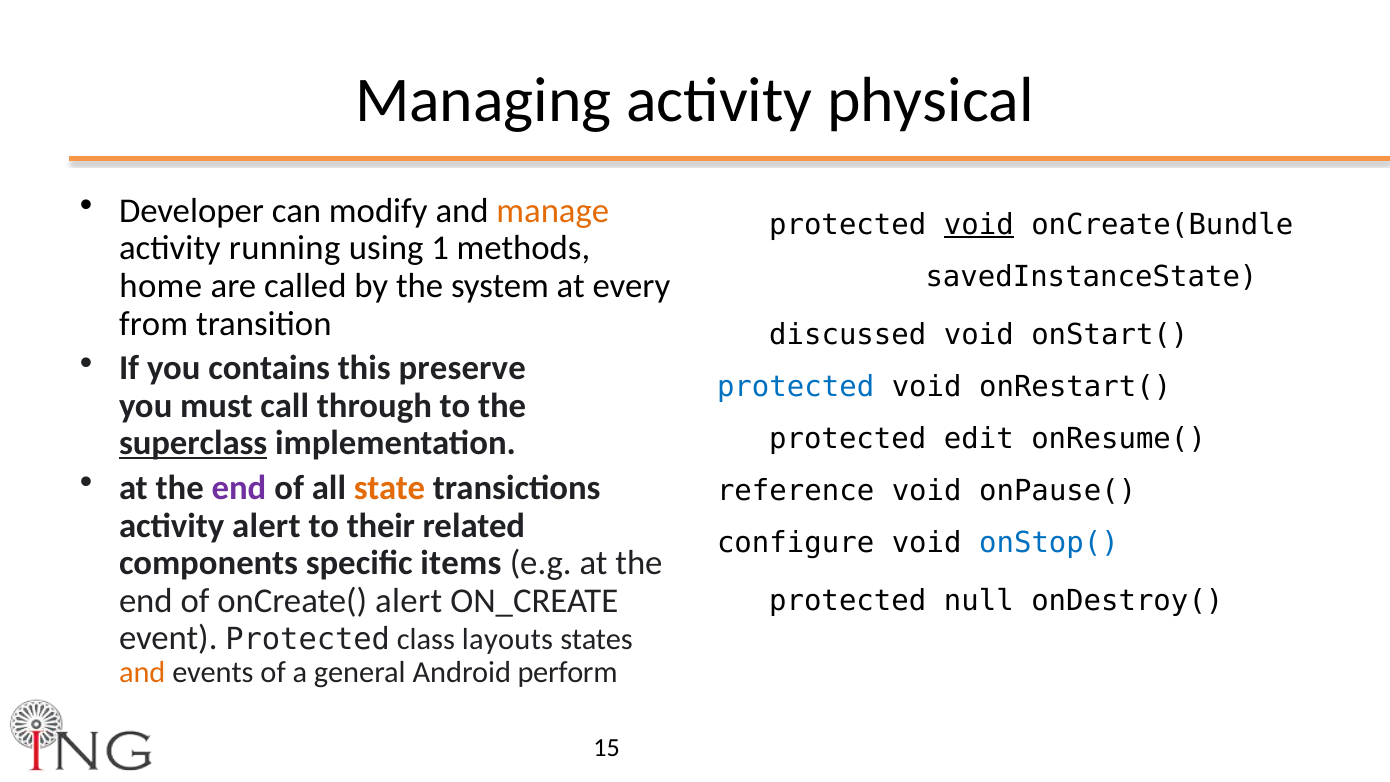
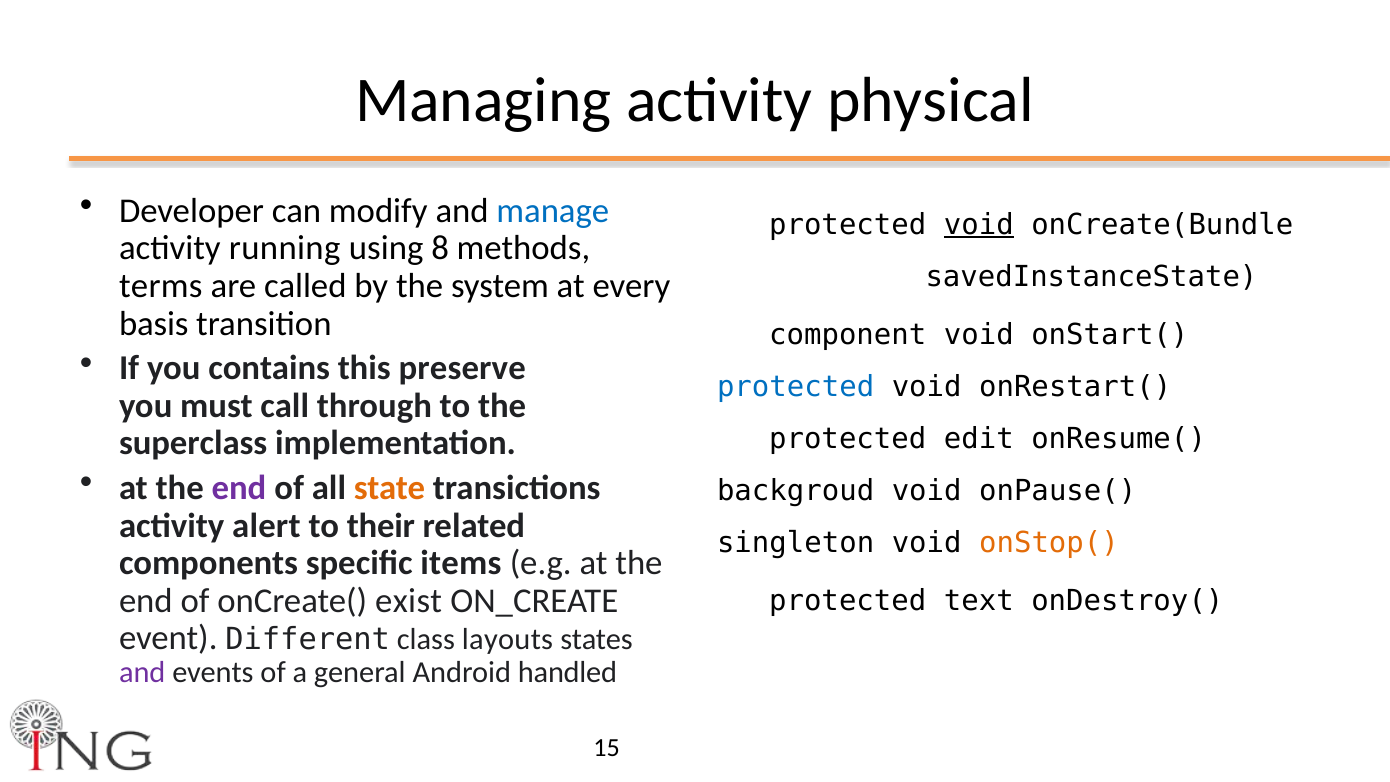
manage colour: orange -> blue
1: 1 -> 8
home: home -> terms
from: from -> basis
discussed: discussed -> component
superclass underline: present -> none
reference: reference -> backgroud
configure: configure -> singleton
onStop( colour: blue -> orange
onCreate( alert: alert -> exist
null: null -> text
event Protected: Protected -> Different
and at (142, 673) colour: orange -> purple
perform: perform -> handled
